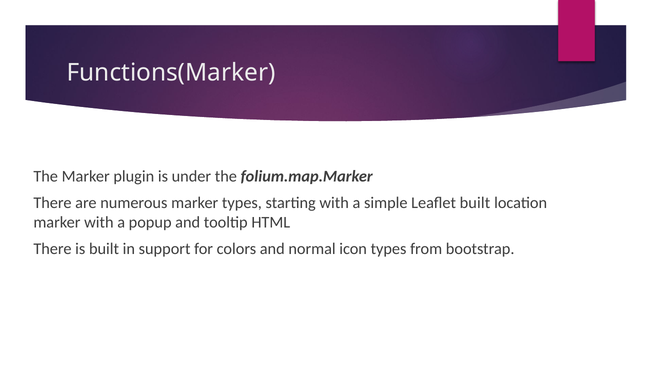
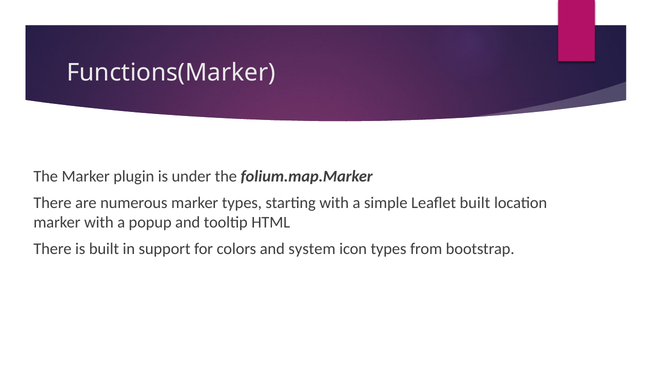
normal: normal -> system
